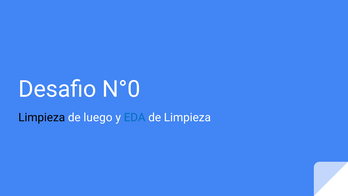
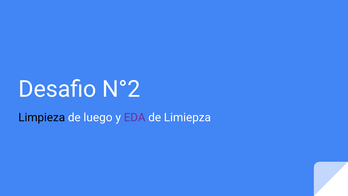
N°0: N°0 -> N°2
EDA colour: blue -> purple
de Limpieza: Limpieza -> Limiepza
